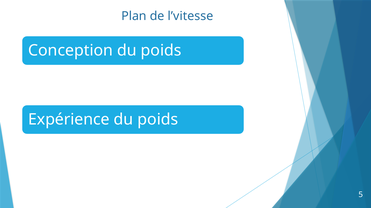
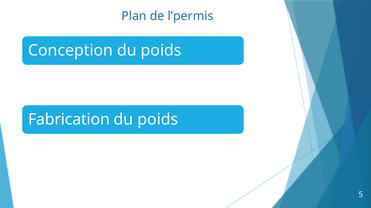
l’vitesse: l’vitesse -> l’permis
Expérience at (69, 120): Expérience -> Fabrication
